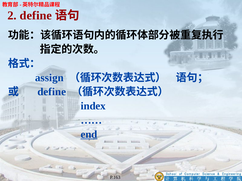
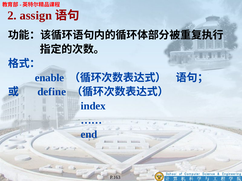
2 define: define -> assign
assign: assign -> enable
end underline: present -> none
